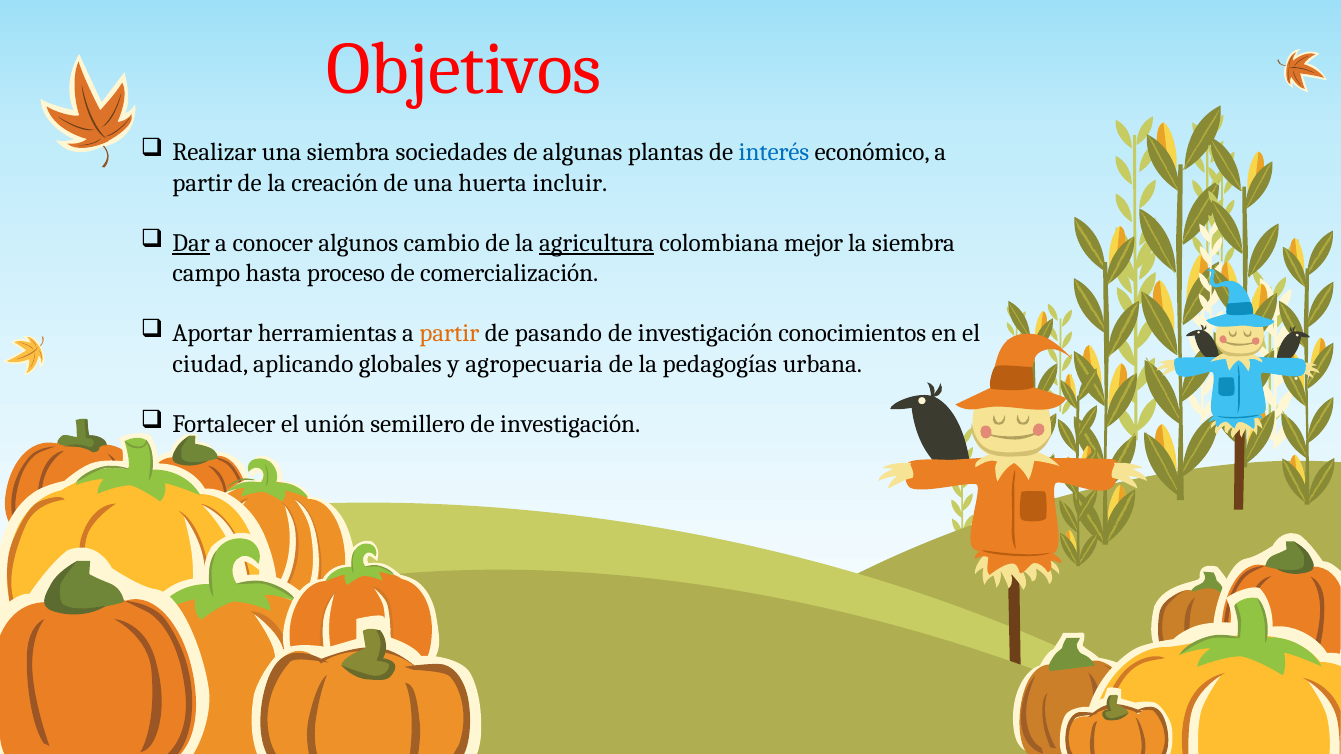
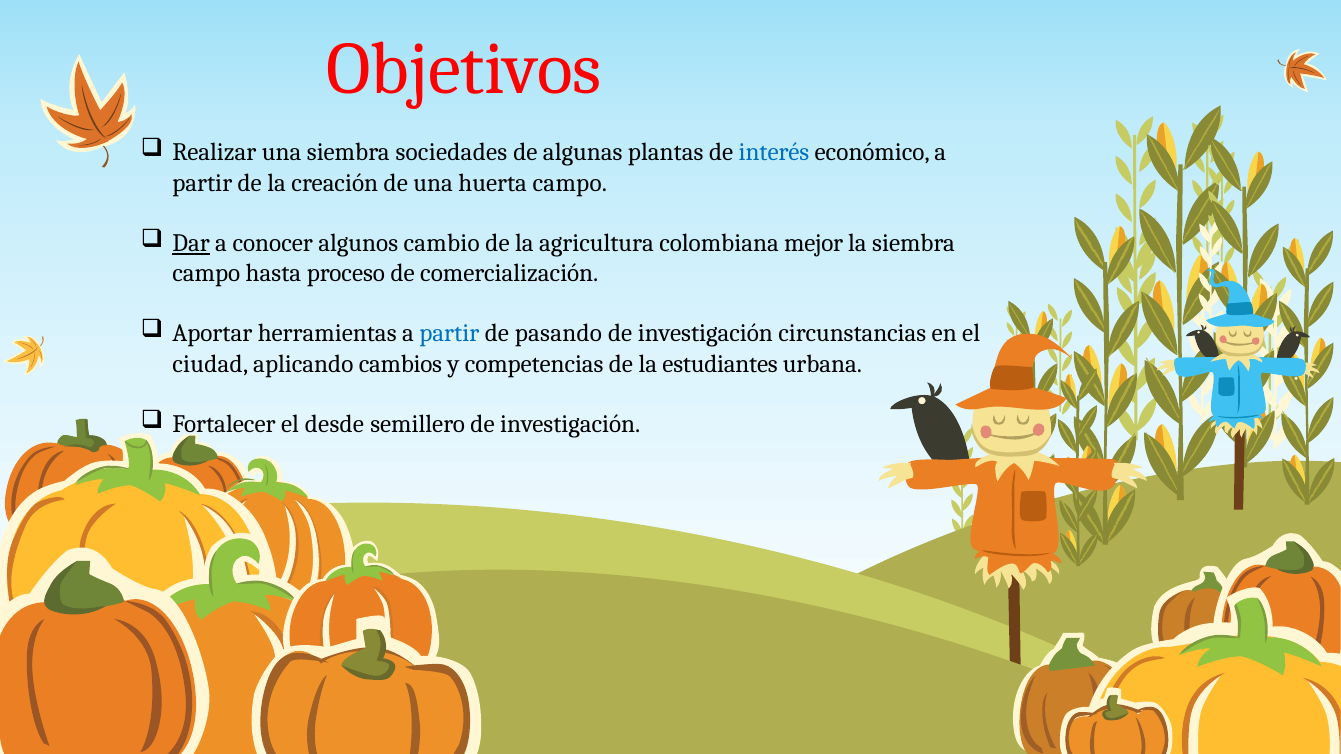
huerta incluir: incluir -> campo
agricultura underline: present -> none
partir at (449, 334) colour: orange -> blue
conocimientos: conocimientos -> circunstancias
globales: globales -> cambios
agropecuaria: agropecuaria -> competencias
pedagogías: pedagogías -> estudiantes
unión: unión -> desde
